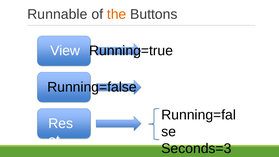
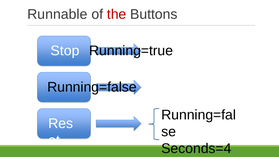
the colour: orange -> red
View: View -> Stop
Seconds=3: Seconds=3 -> Seconds=4
